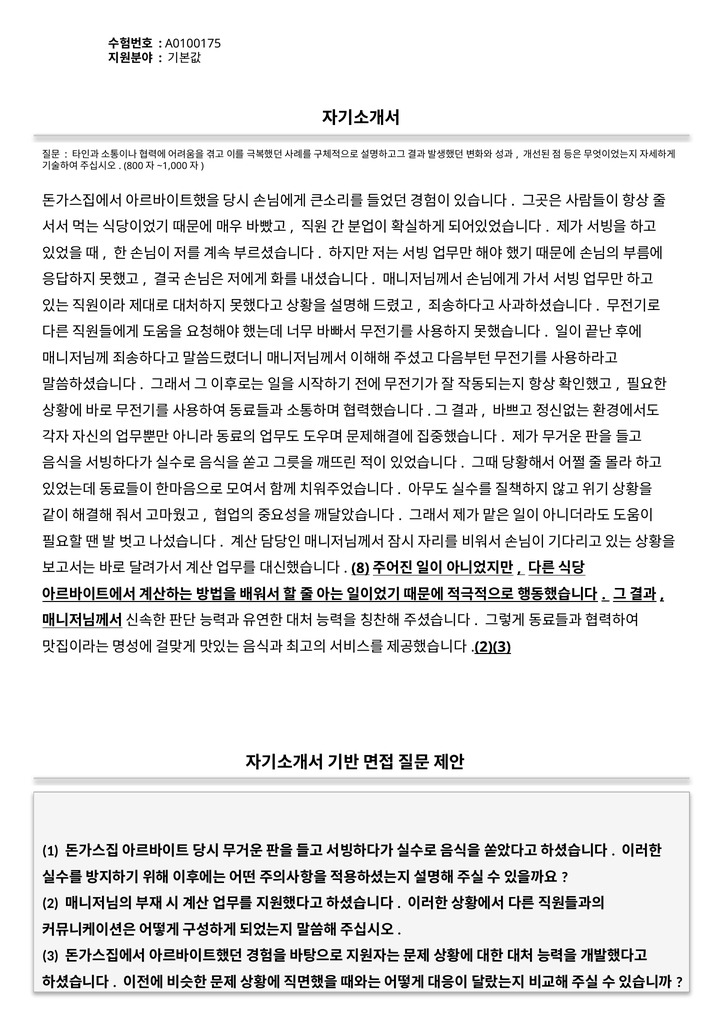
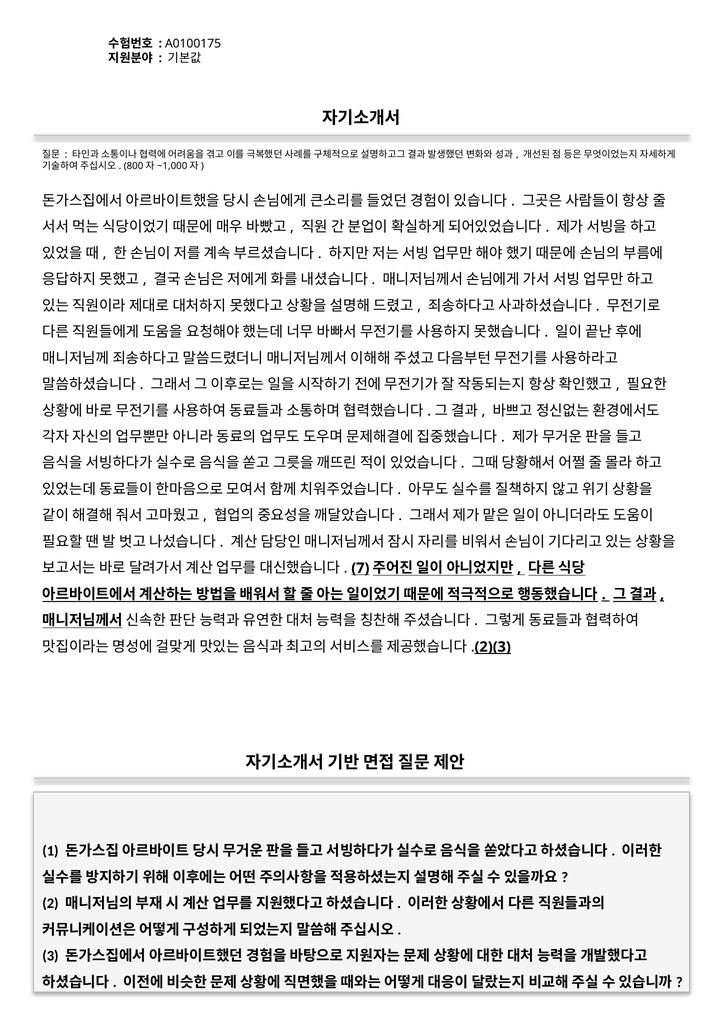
8: 8 -> 7
